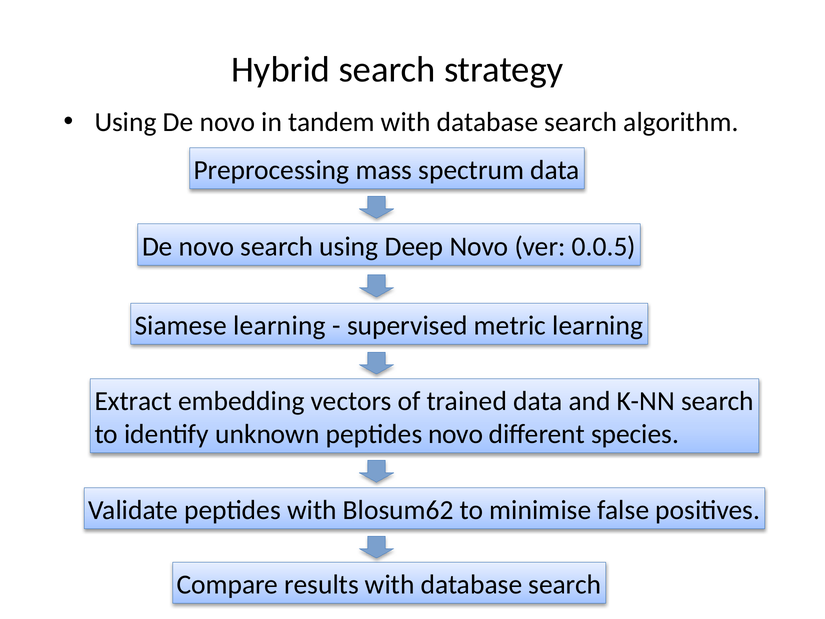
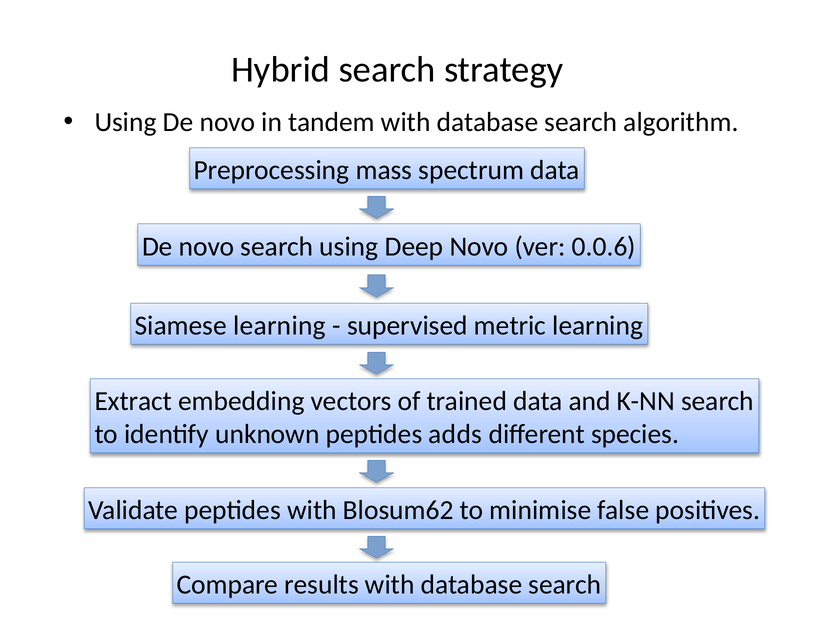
0.0.5: 0.0.5 -> 0.0.6
peptides novo: novo -> adds
